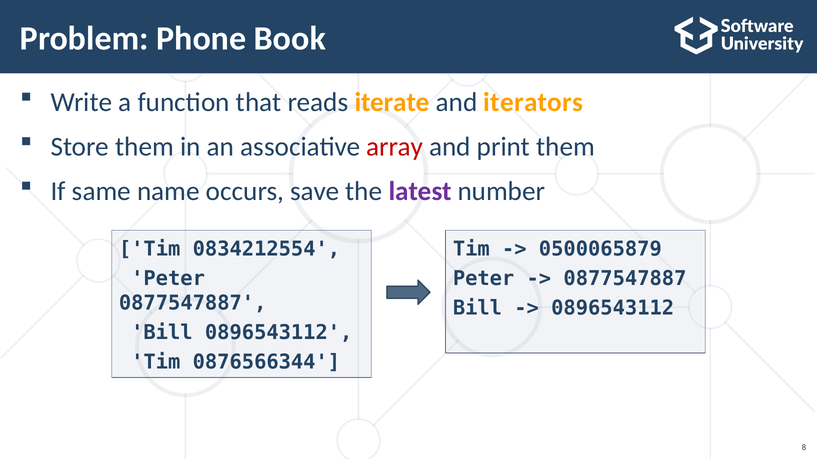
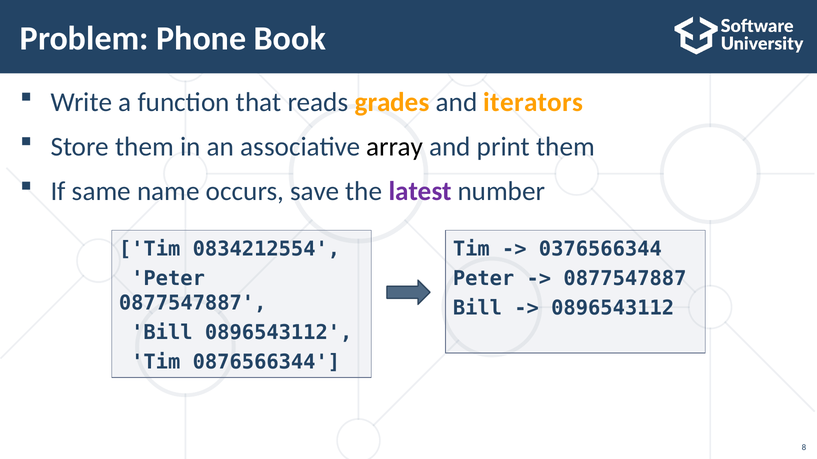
iterate: iterate -> grades
array colour: red -> black
0500065879: 0500065879 -> 0376566344
